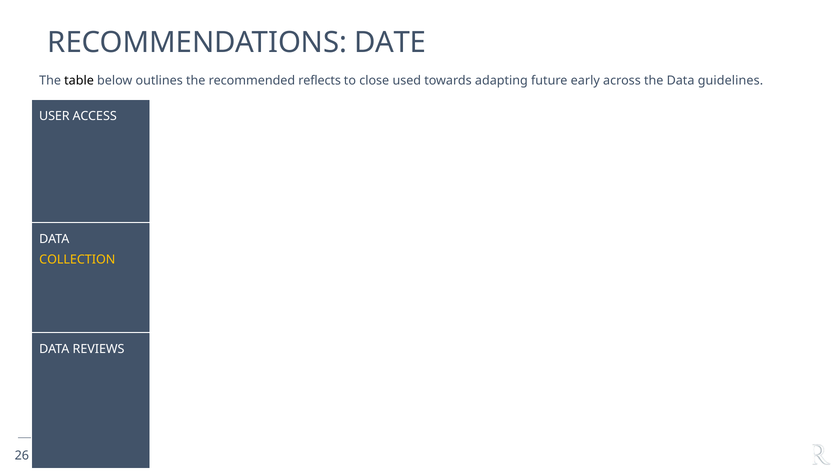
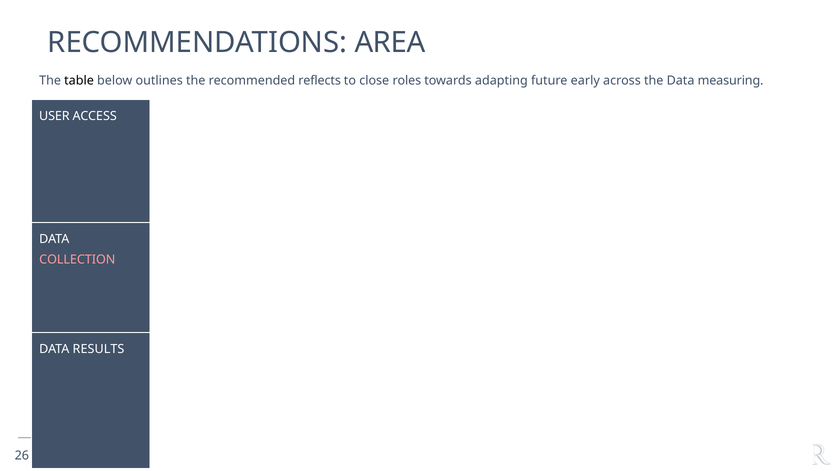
DATE: DATE -> AREA
used: used -> roles
guidelines: guidelines -> measuring
COLLECTION colour: yellow -> pink
REVIEWS: REVIEWS -> RESULTS
